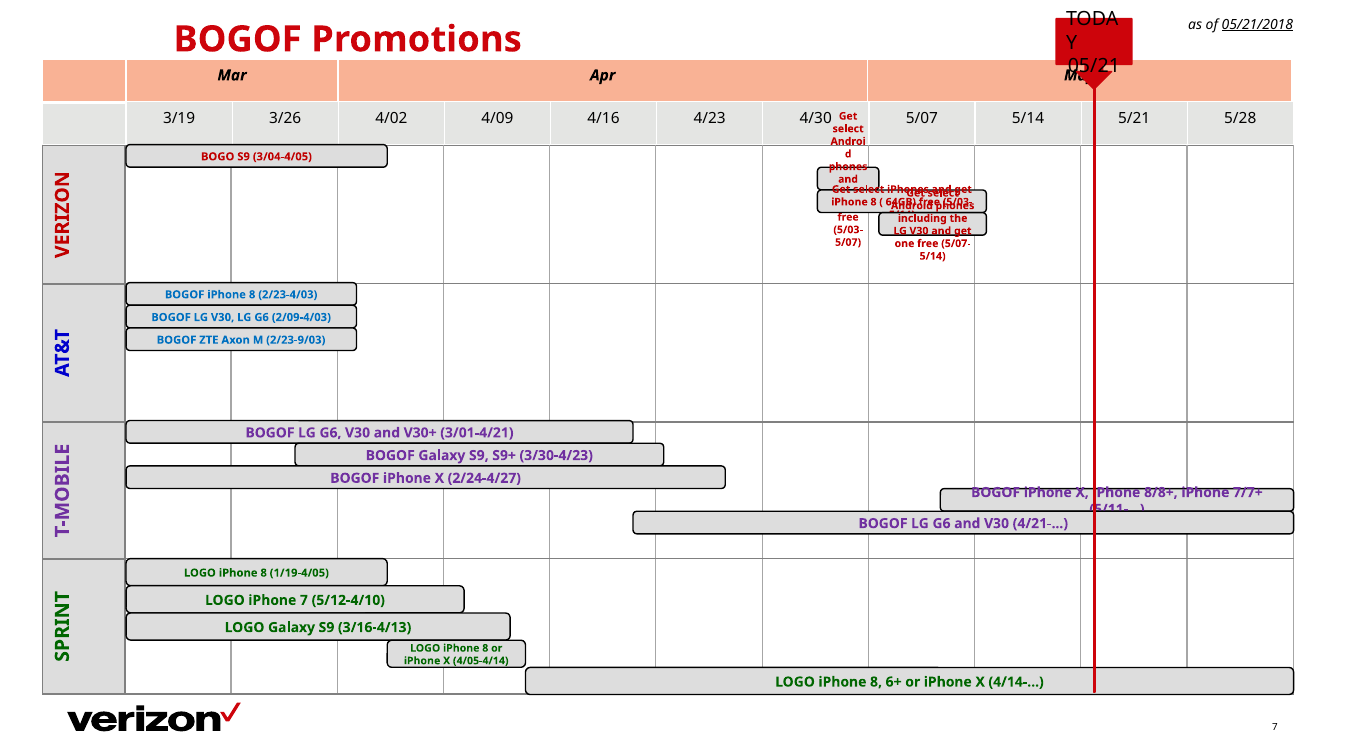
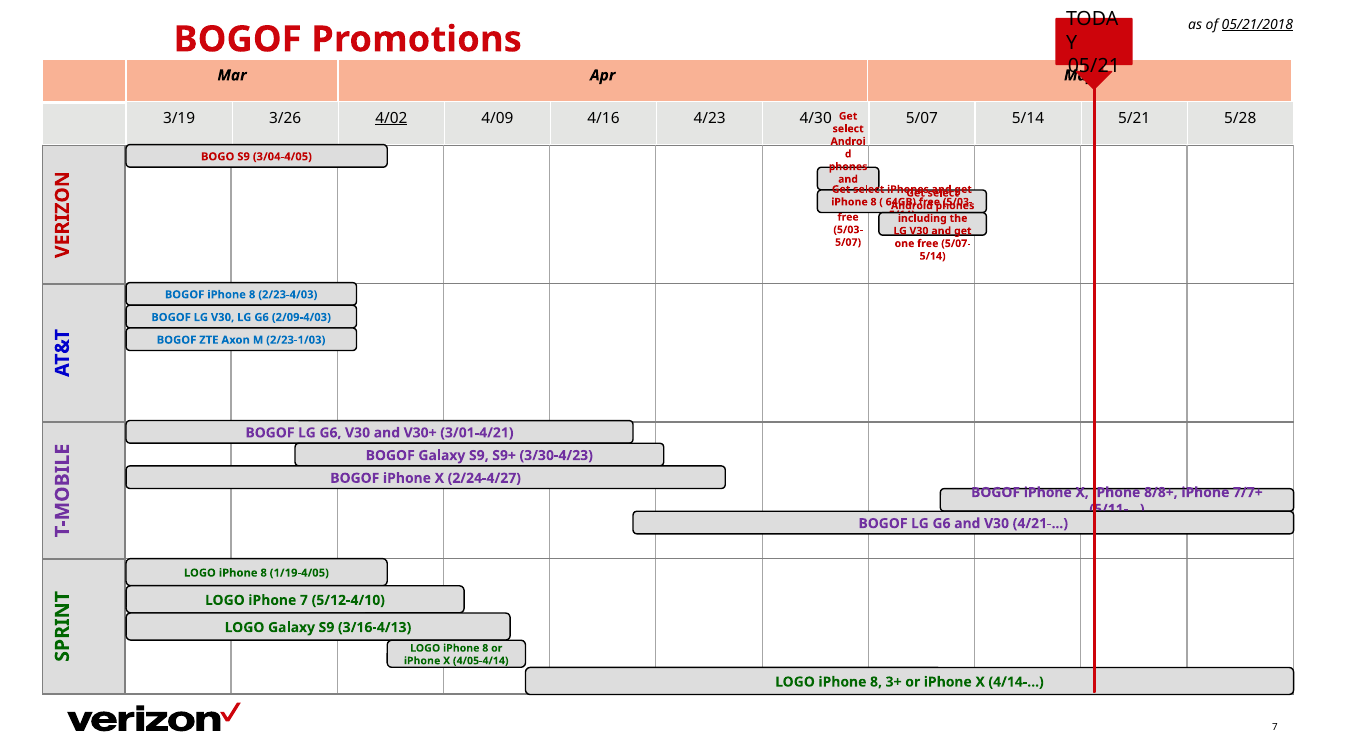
4/02 underline: none -> present
2/23-9/03: 2/23-9/03 -> 2/23-1/03
6+: 6+ -> 3+
